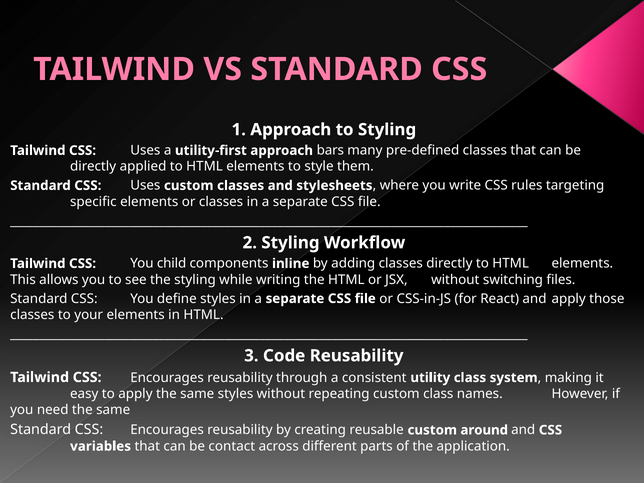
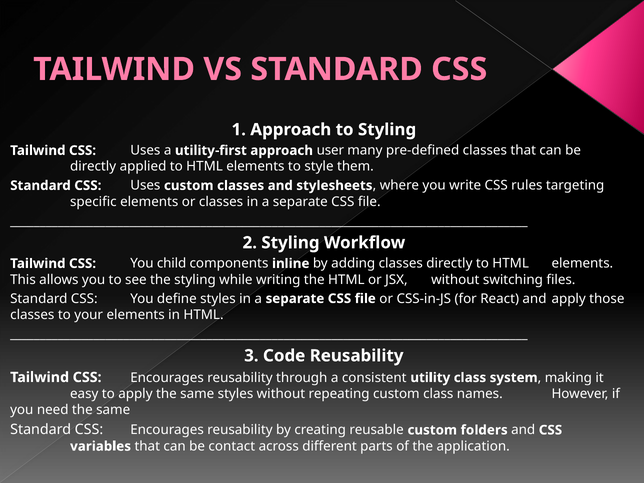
bars: bars -> user
around: around -> folders
